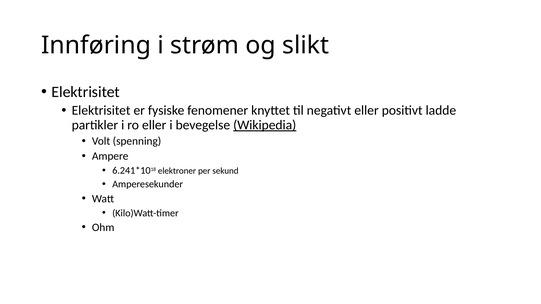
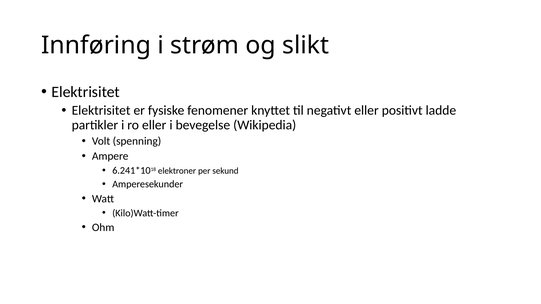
Wikipedia underline: present -> none
